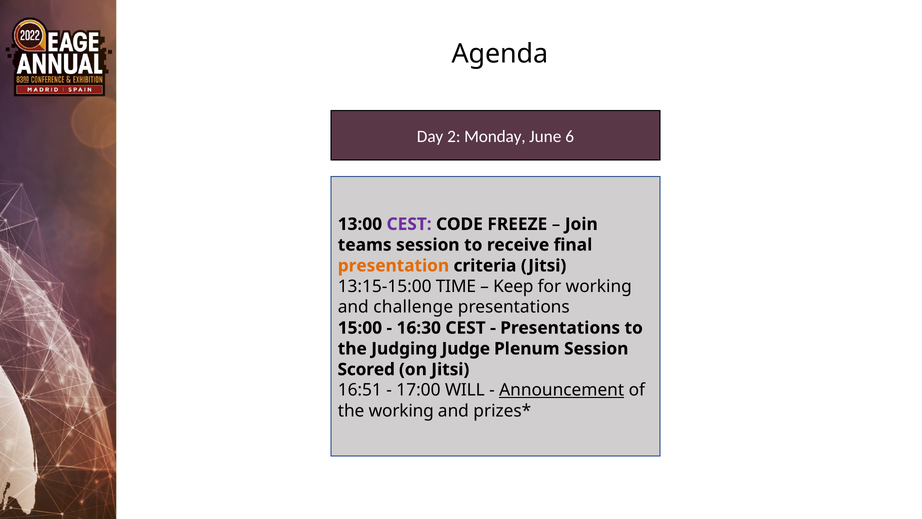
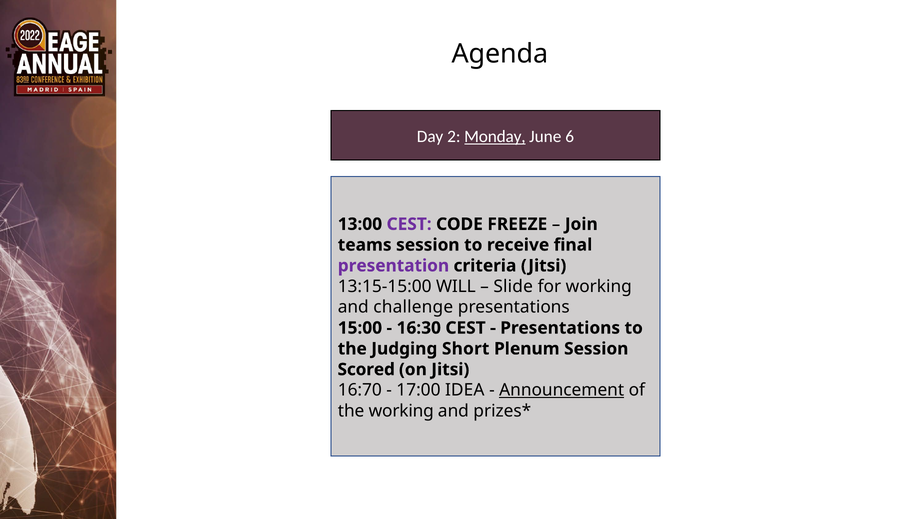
Monday underline: none -> present
presentation colour: orange -> purple
TIME: TIME -> WILL
Keep: Keep -> Slide
Judge: Judge -> Short
16:51: 16:51 -> 16:70
WILL: WILL -> IDEA
